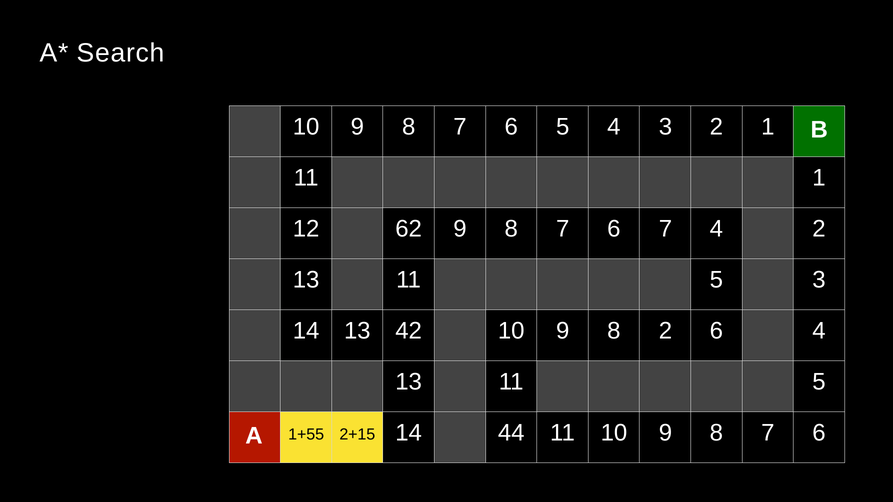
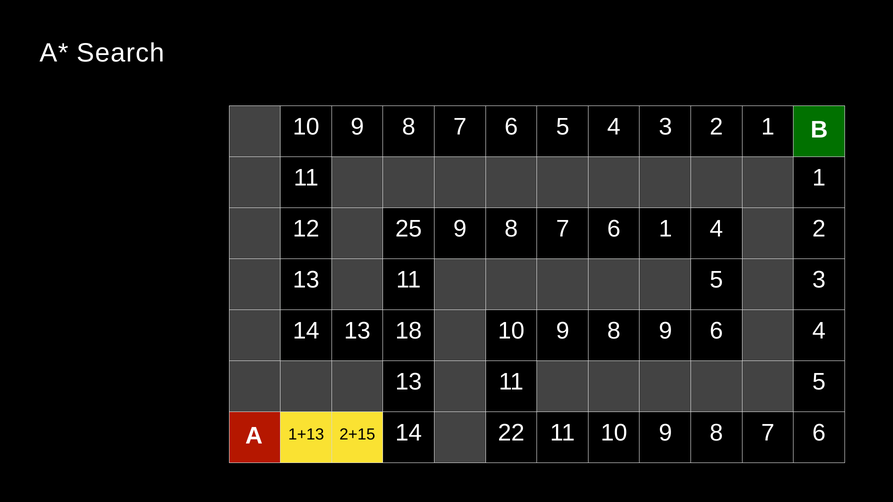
62: 62 -> 25
6 7: 7 -> 1
42: 42 -> 18
8 2: 2 -> 9
1+55: 1+55 -> 1+13
44: 44 -> 22
